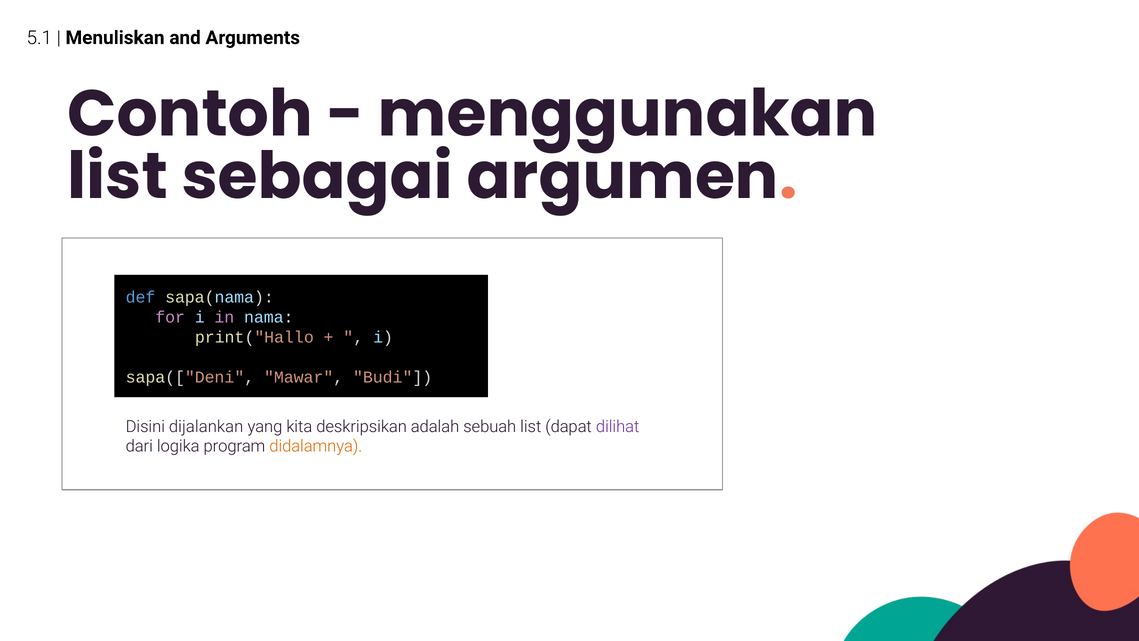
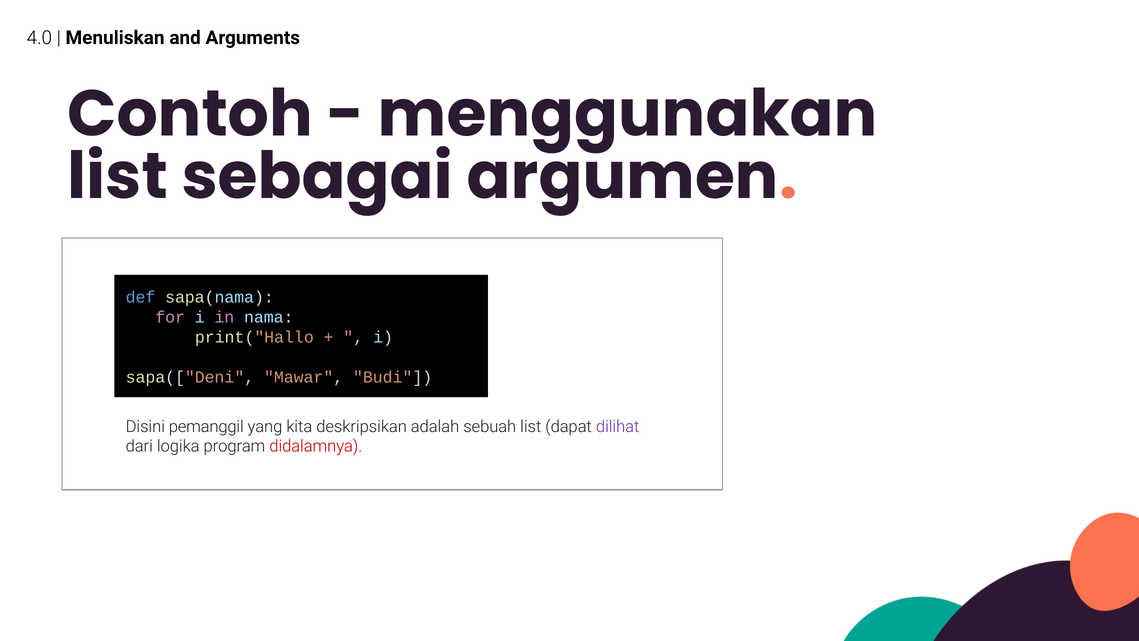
5.1: 5.1 -> 4.0
dijalankan: dijalankan -> pemanggil
didalamnya colour: orange -> red
